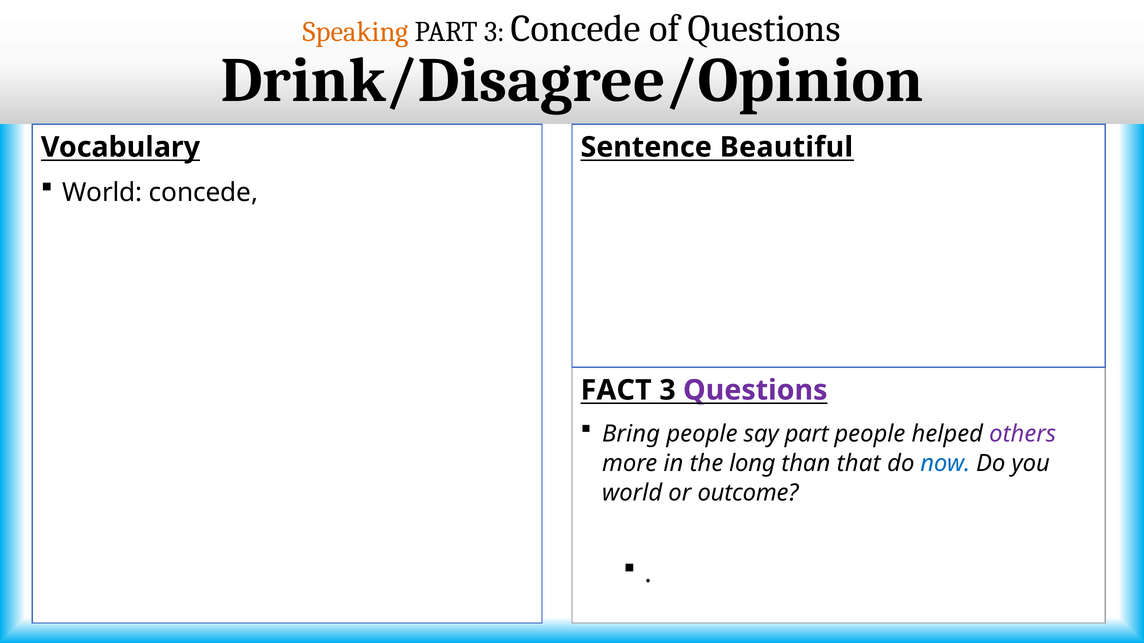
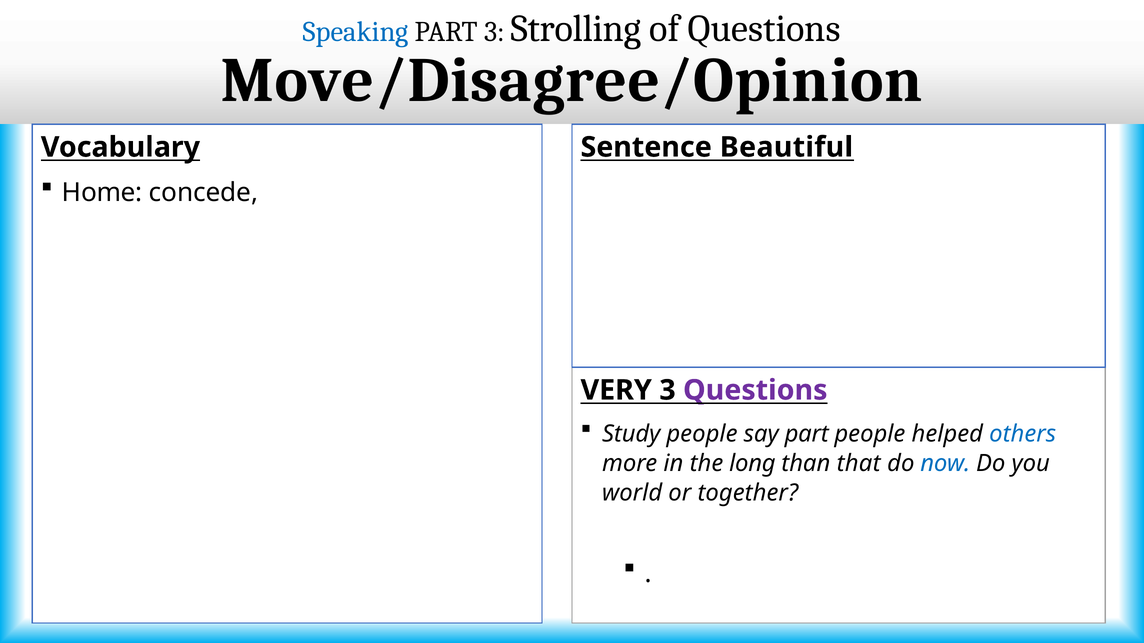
Speaking colour: orange -> blue
3 Concede: Concede -> Strolling
Drink/Disagree/Opinion: Drink/Disagree/Opinion -> Move/Disagree/Opinion
World at (102, 193): World -> Home
FACT: FACT -> VERY
Bring: Bring -> Study
others colour: purple -> blue
outcome: outcome -> together
